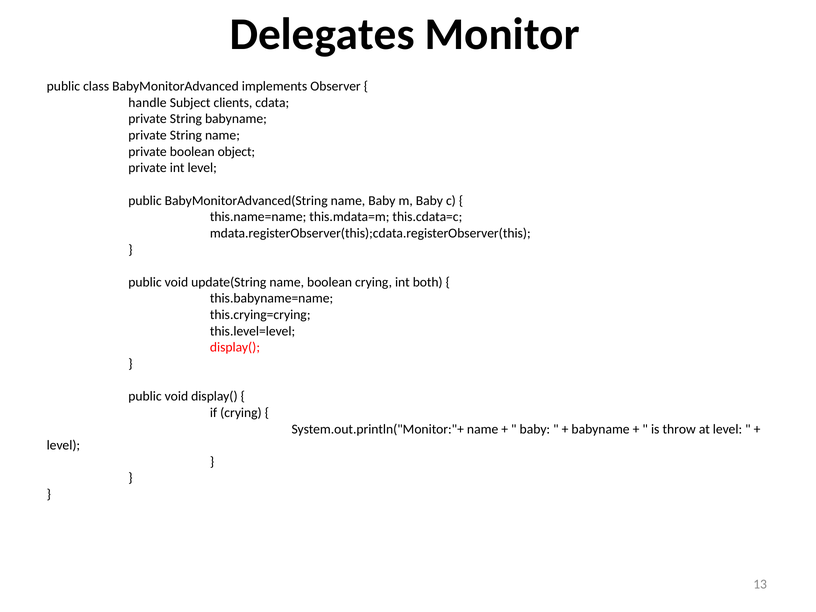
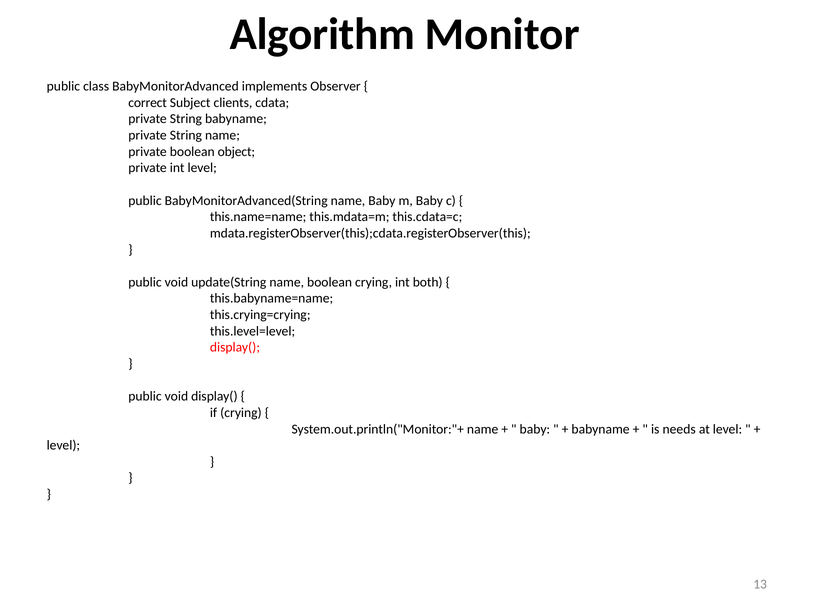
Delegates: Delegates -> Algorithm
handle: handle -> correct
throw: throw -> needs
